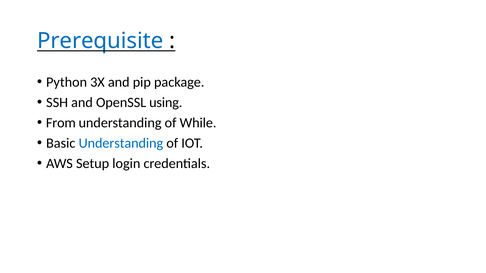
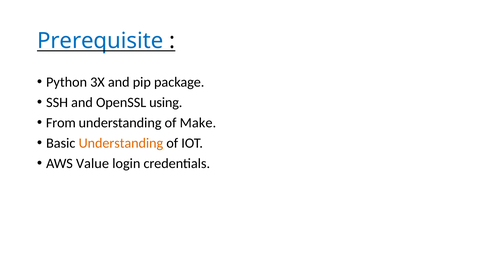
While: While -> Make
Understanding at (121, 143) colour: blue -> orange
Setup: Setup -> Value
